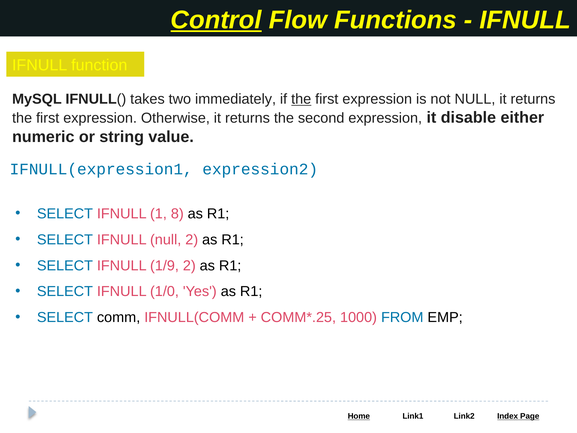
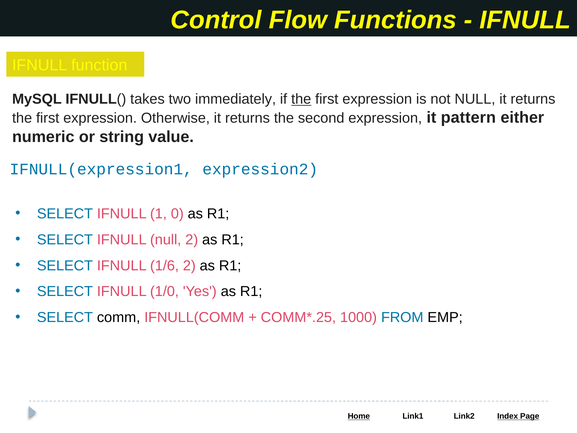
Control underline: present -> none
disable: disable -> pattern
8: 8 -> 0
1/9: 1/9 -> 1/6
